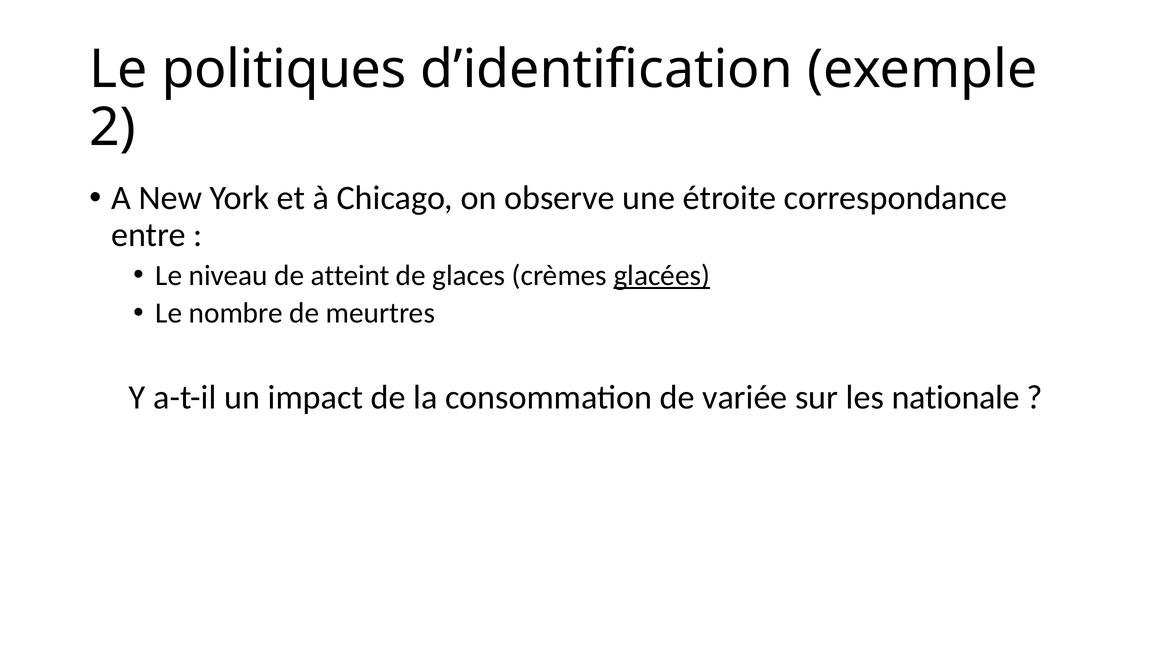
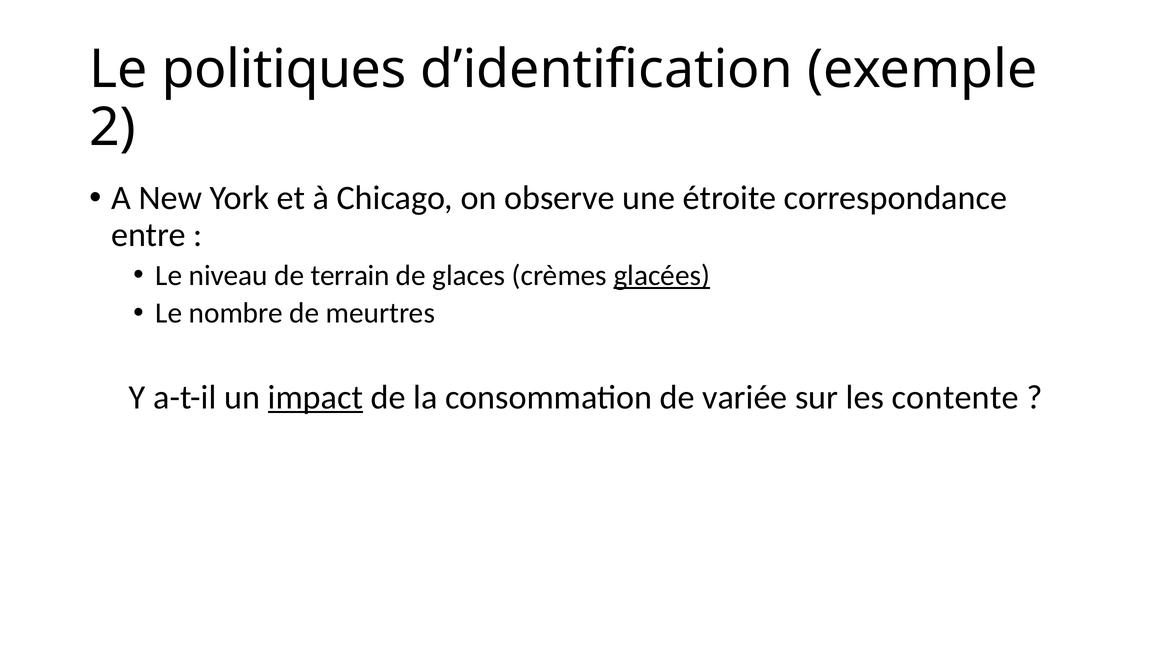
atteint: atteint -> terrain
impact underline: none -> present
nationale: nationale -> contente
